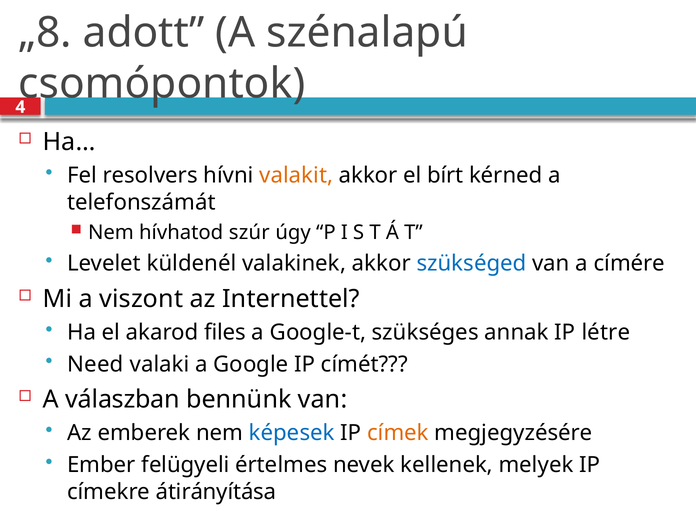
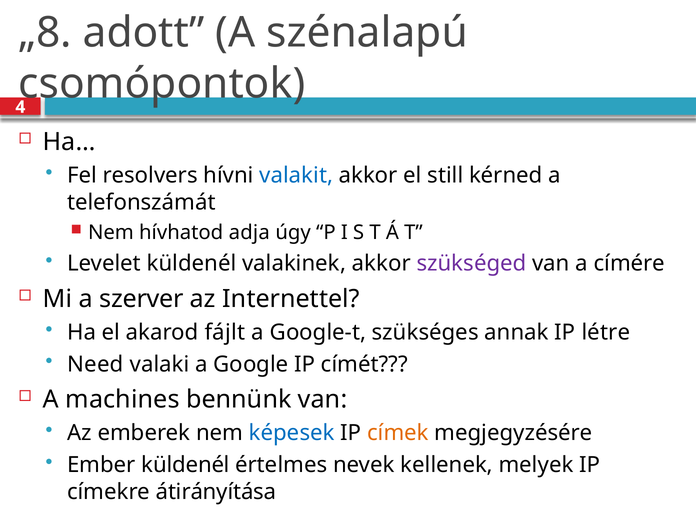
valakit colour: orange -> blue
bírt: bírt -> still
szúr: szúr -> adja
szükséged colour: blue -> purple
viszont: viszont -> szerver
files: files -> fájlt
válaszban: válaszban -> machines
Ember felügyeli: felügyeli -> küldenél
